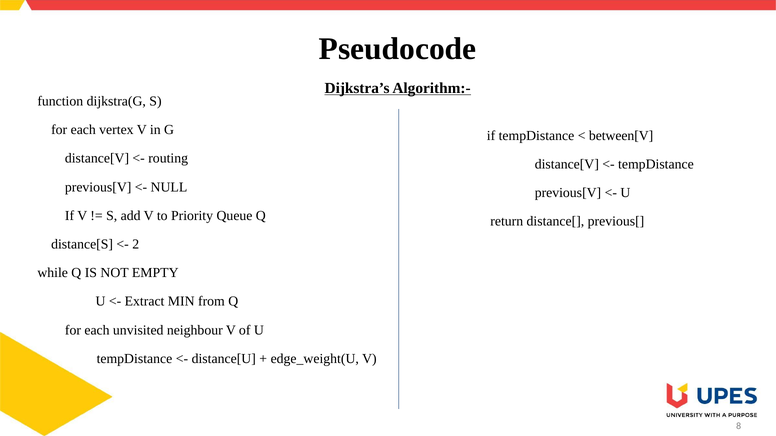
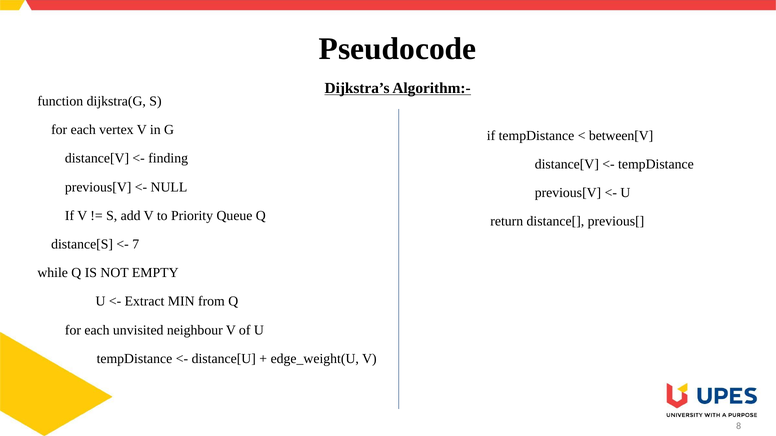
routing: routing -> finding
2: 2 -> 7
